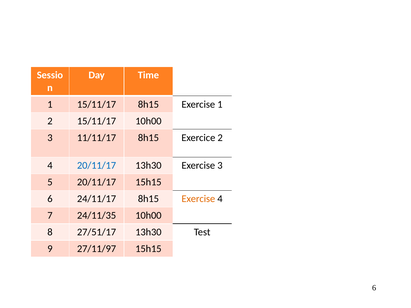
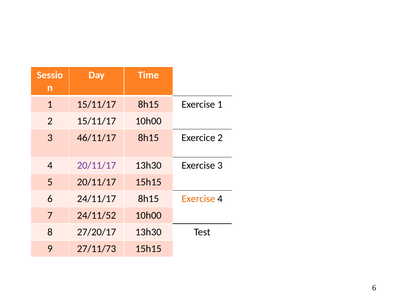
11/11/17: 11/11/17 -> 46/11/17
20/11/17 at (97, 166) colour: blue -> purple
24/11/35: 24/11/35 -> 24/11/52
27/51/17: 27/51/17 -> 27/20/17
27/11/97: 27/11/97 -> 27/11/73
